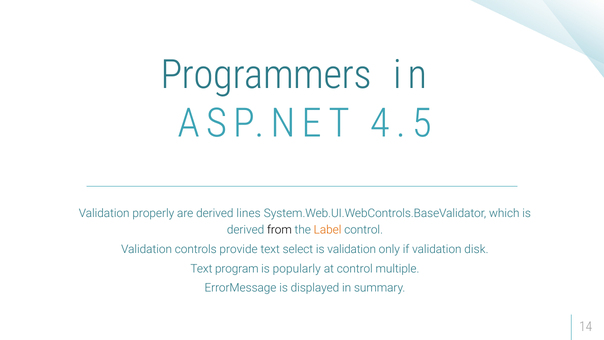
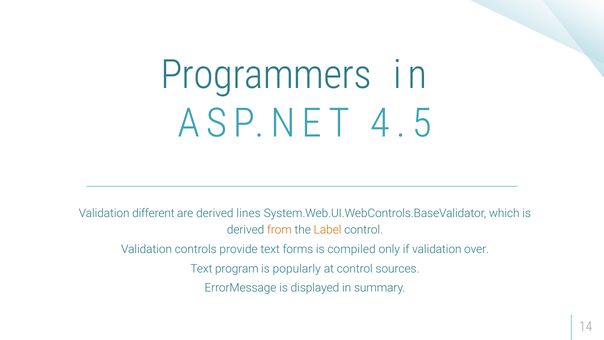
properly: properly -> different
from colour: black -> orange
select: select -> forms
is validation: validation -> compiled
disk: disk -> over
multiple: multiple -> sources
